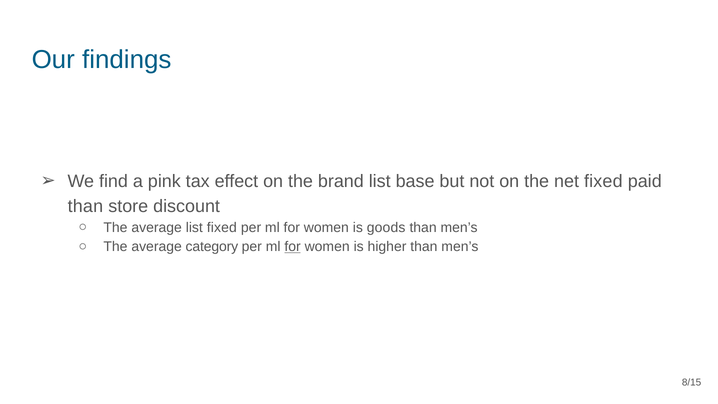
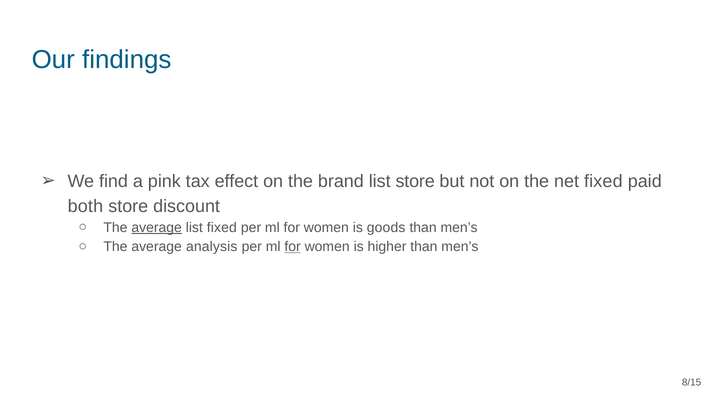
list base: base -> store
than at (85, 206): than -> both
average at (157, 227) underline: none -> present
category: category -> analysis
